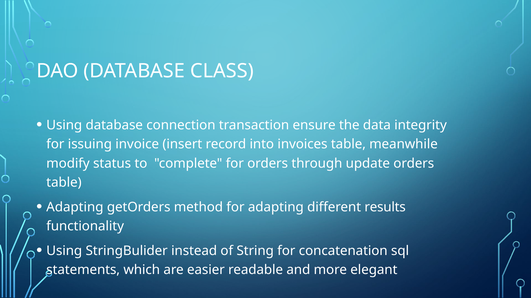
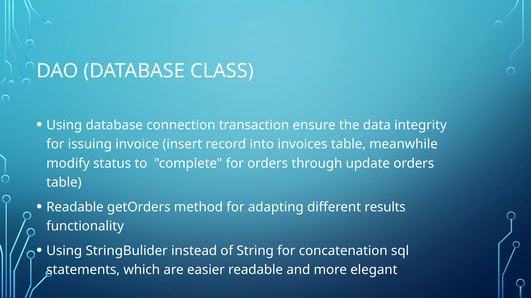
Adapting at (75, 207): Adapting -> Readable
